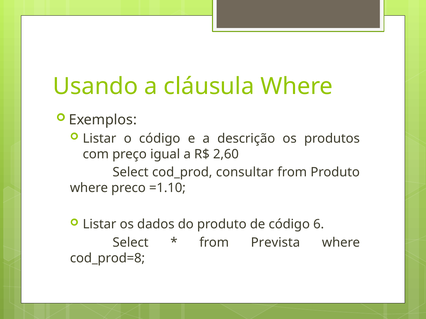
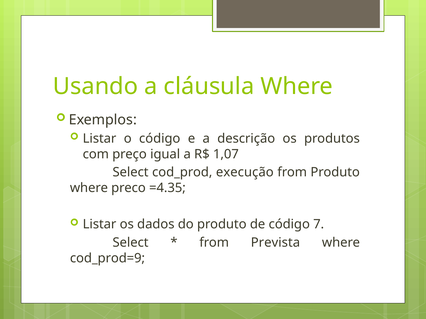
2,60: 2,60 -> 1,07
consultar: consultar -> execução
=1.10: =1.10 -> =4.35
6: 6 -> 7
cod_prod=8: cod_prod=8 -> cod_prod=9
